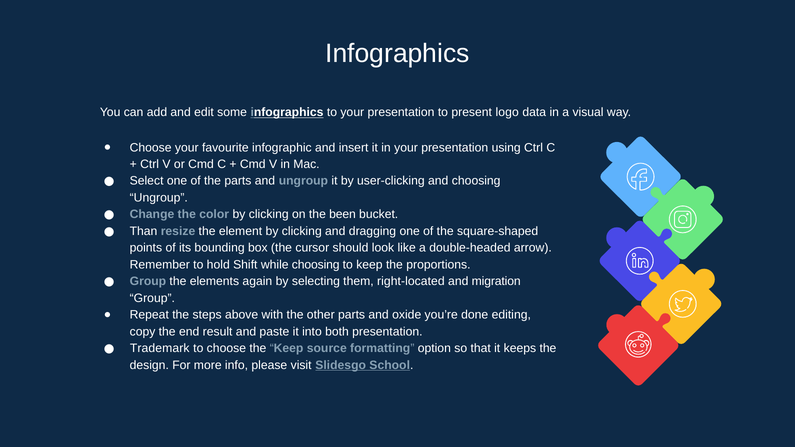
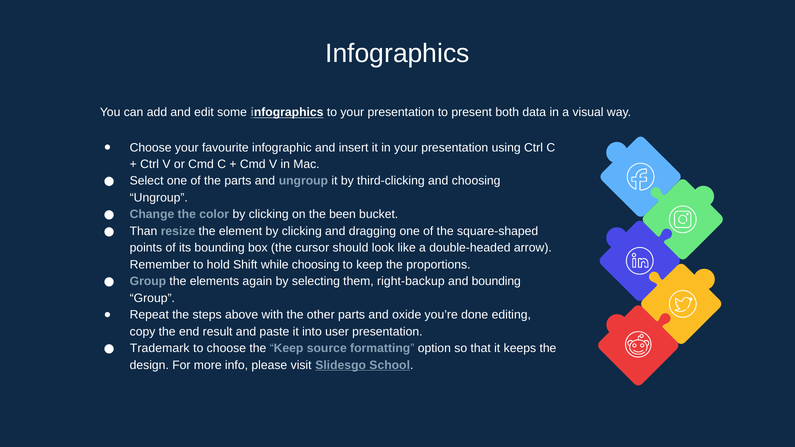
logo: logo -> both
user-clicking: user-clicking -> third-clicking
right-located: right-located -> right-backup
and migration: migration -> bounding
both: both -> user
